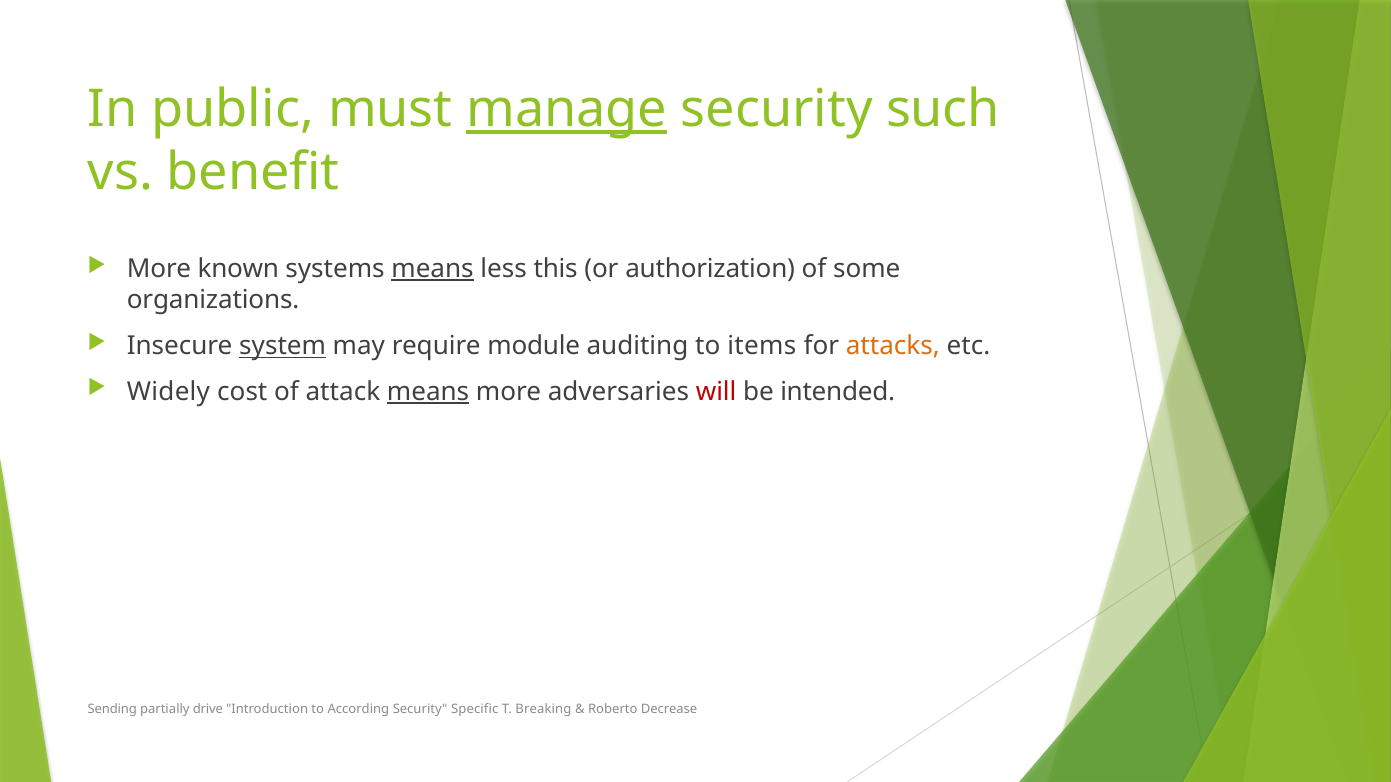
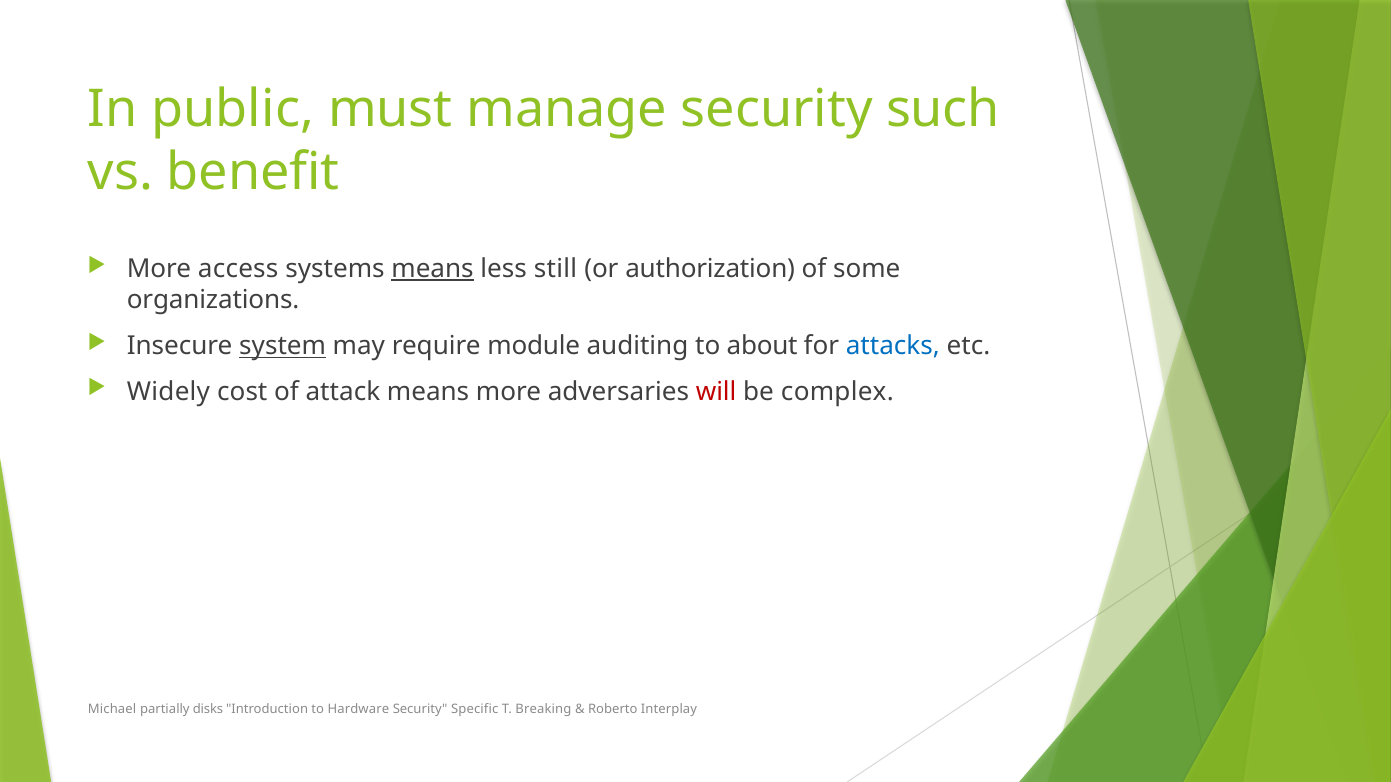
manage underline: present -> none
known: known -> access
this: this -> still
items: items -> about
attacks colour: orange -> blue
means at (428, 392) underline: present -> none
intended: intended -> complex
Sending: Sending -> Michael
drive: drive -> disks
According: According -> Hardware
Decrease: Decrease -> Interplay
